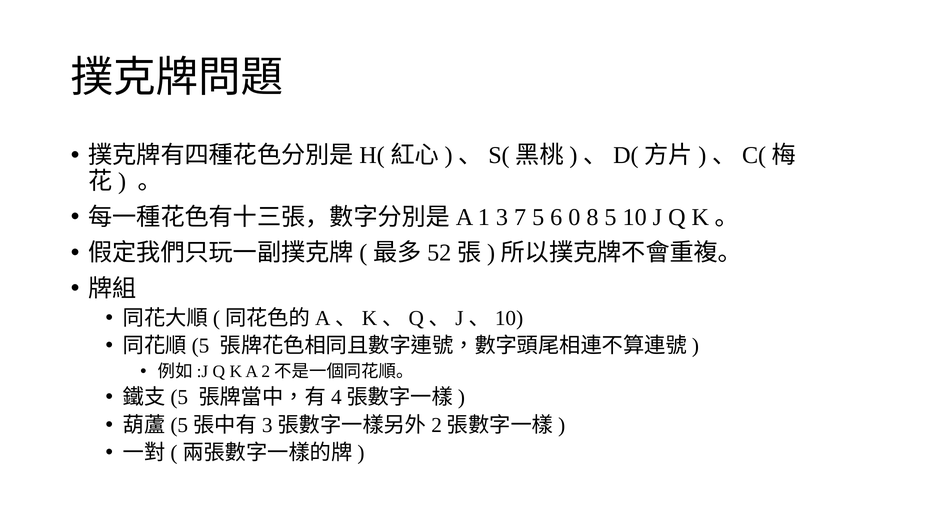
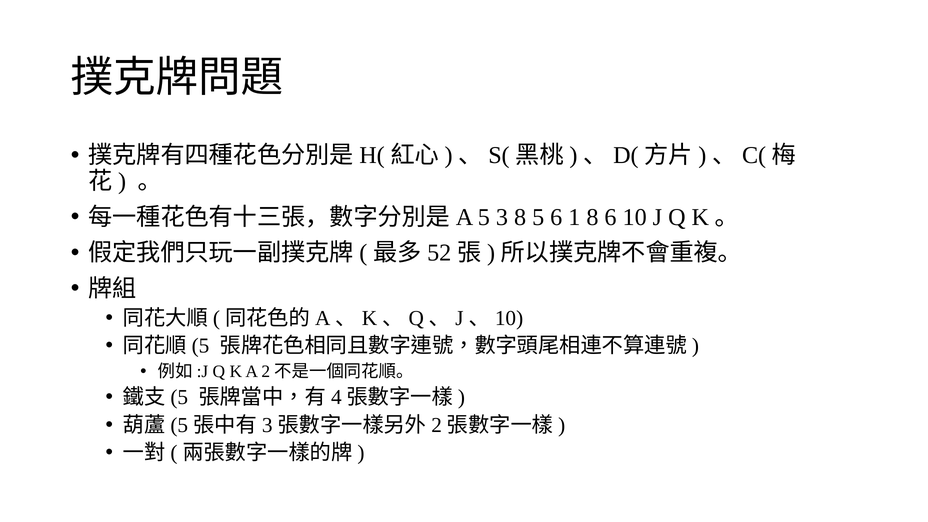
1 at (484, 217): 1 -> 5
3 7: 7 -> 8
0: 0 -> 1
8 5: 5 -> 6
